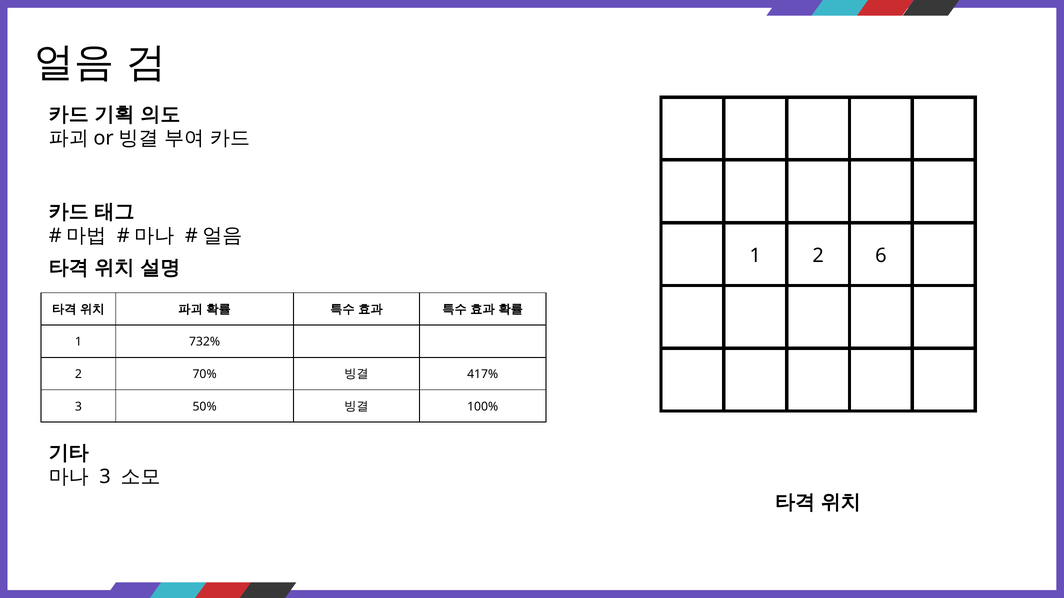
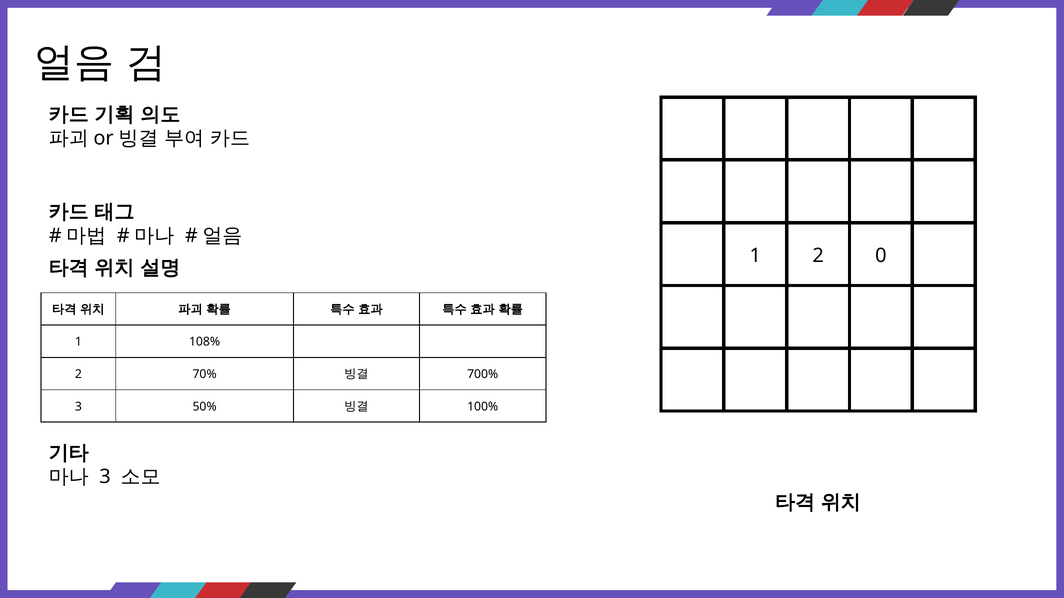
6: 6 -> 0
732%: 732% -> 108%
417%: 417% -> 700%
